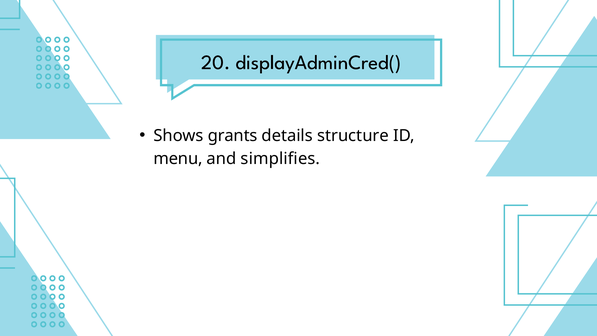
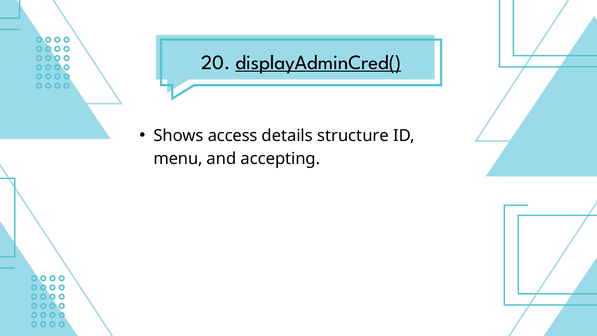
displayAdminCred( underline: none -> present
grants: grants -> access
simplifies: simplifies -> accepting
